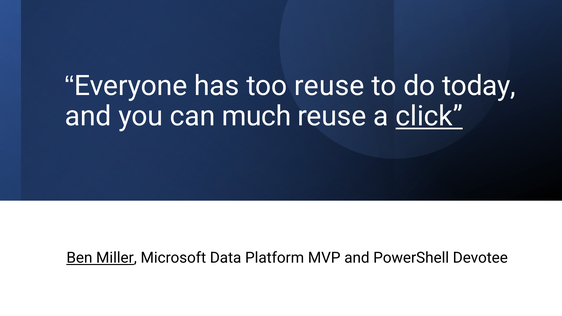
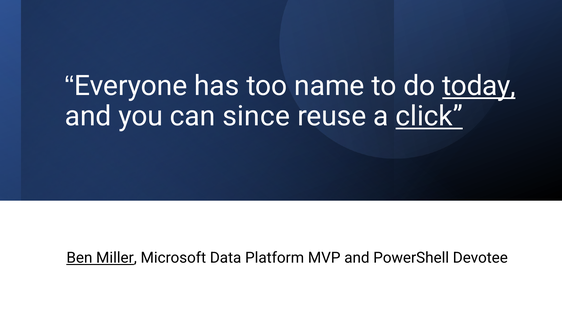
too reuse: reuse -> name
today underline: none -> present
much: much -> since
